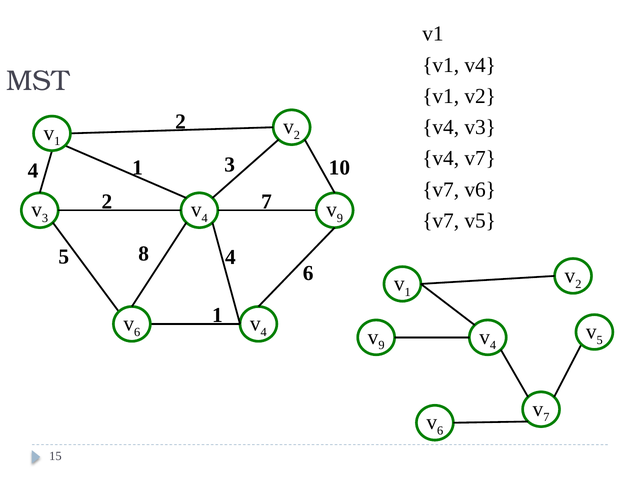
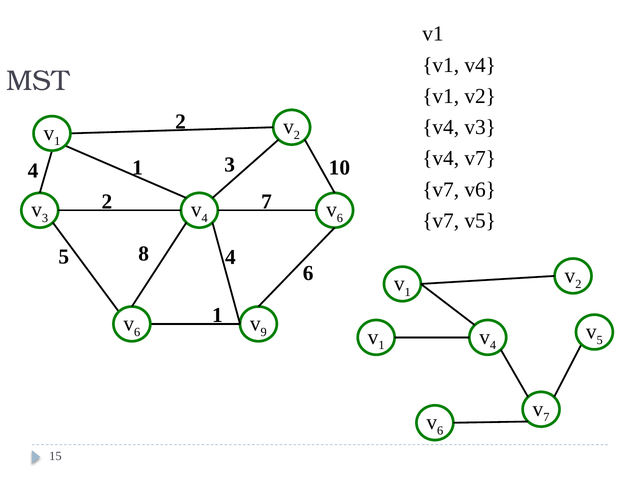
9 at (340, 218): 9 -> 6
4 at (264, 332): 4 -> 9
9 at (381, 345): 9 -> 1
